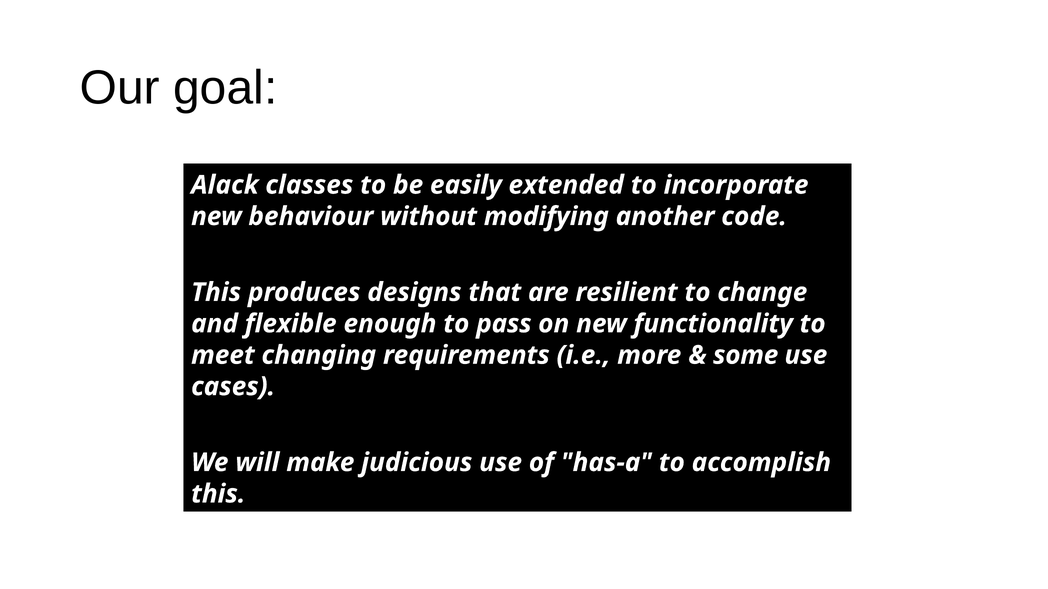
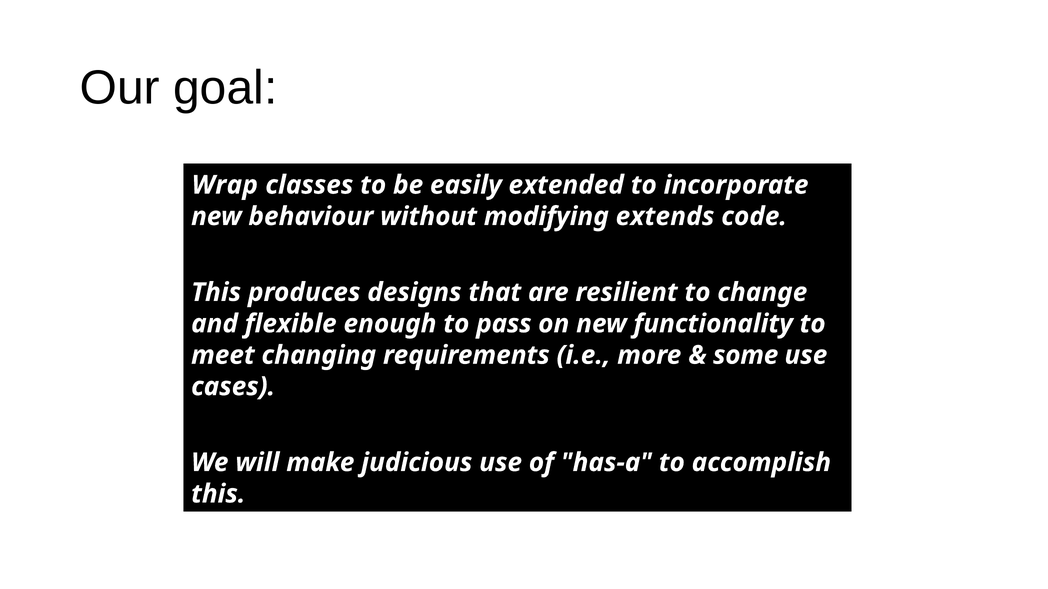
Alack: Alack -> Wrap
another: another -> extends
